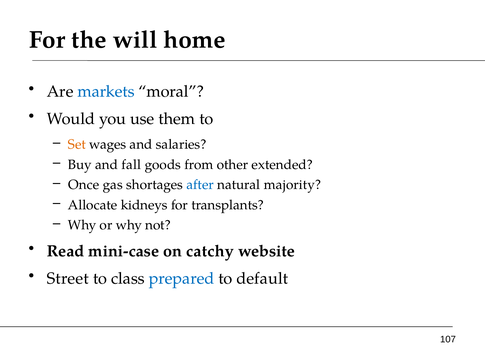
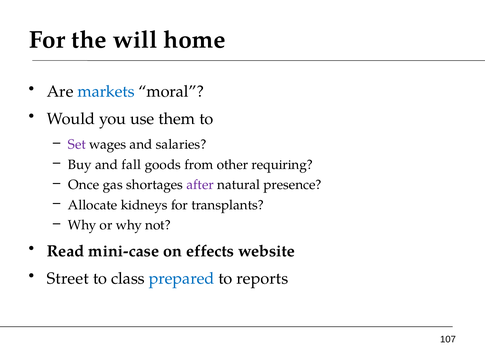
Set colour: orange -> purple
extended: extended -> requiring
after colour: blue -> purple
majority: majority -> presence
catchy: catchy -> effects
default: default -> reports
